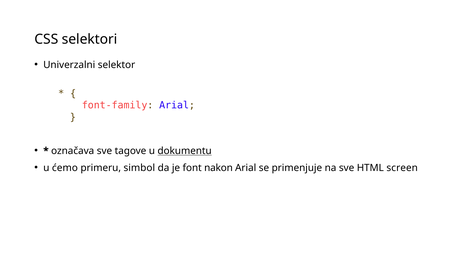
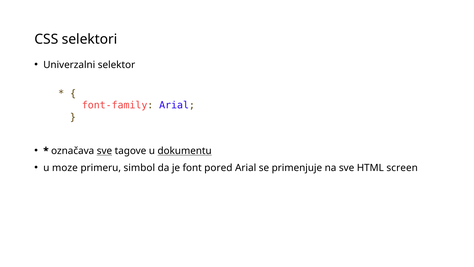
sve at (104, 151) underline: none -> present
ćemo: ćemo -> moze
nakon: nakon -> pored
